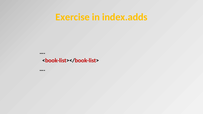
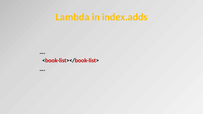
Exercise: Exercise -> Lambda
